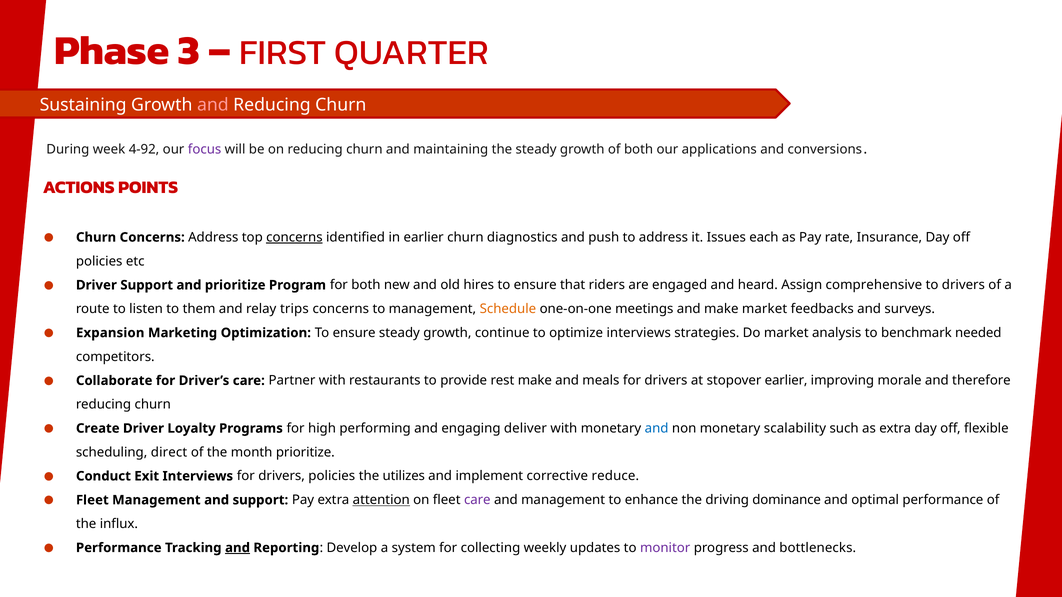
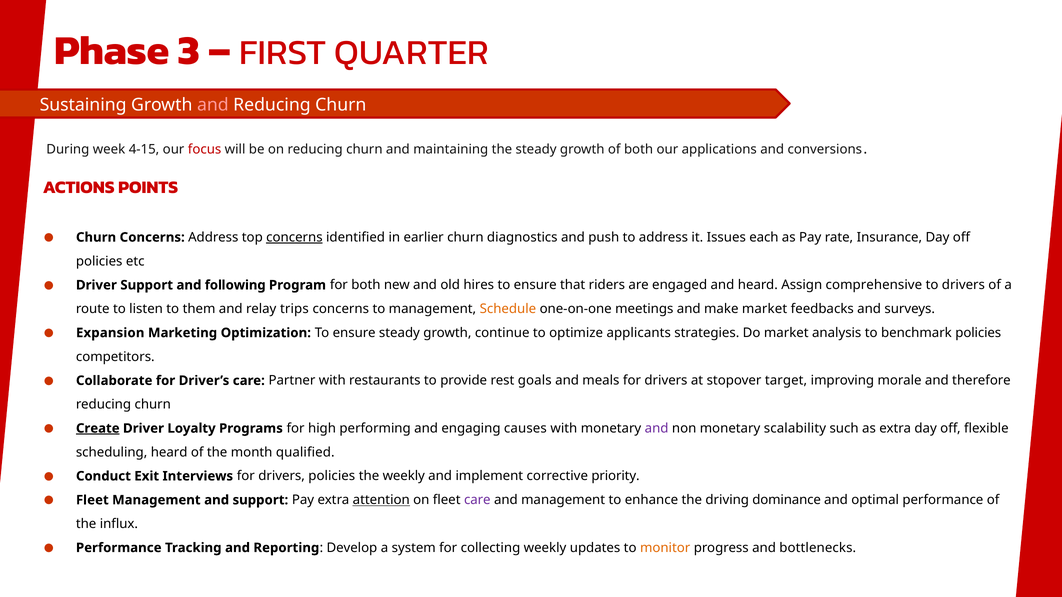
4-92: 4-92 -> 4-15
focus colour: purple -> red
and prioritize: prioritize -> following
optimize interviews: interviews -> applicants
benchmark needed: needed -> policies
rest make: make -> goals
stopover earlier: earlier -> target
Create underline: none -> present
deliver: deliver -> causes
and at (657, 429) colour: blue -> purple
scheduling direct: direct -> heard
month prioritize: prioritize -> qualified
the utilizes: utilizes -> weekly
reduce: reduce -> priority
and at (238, 548) underline: present -> none
monitor colour: purple -> orange
